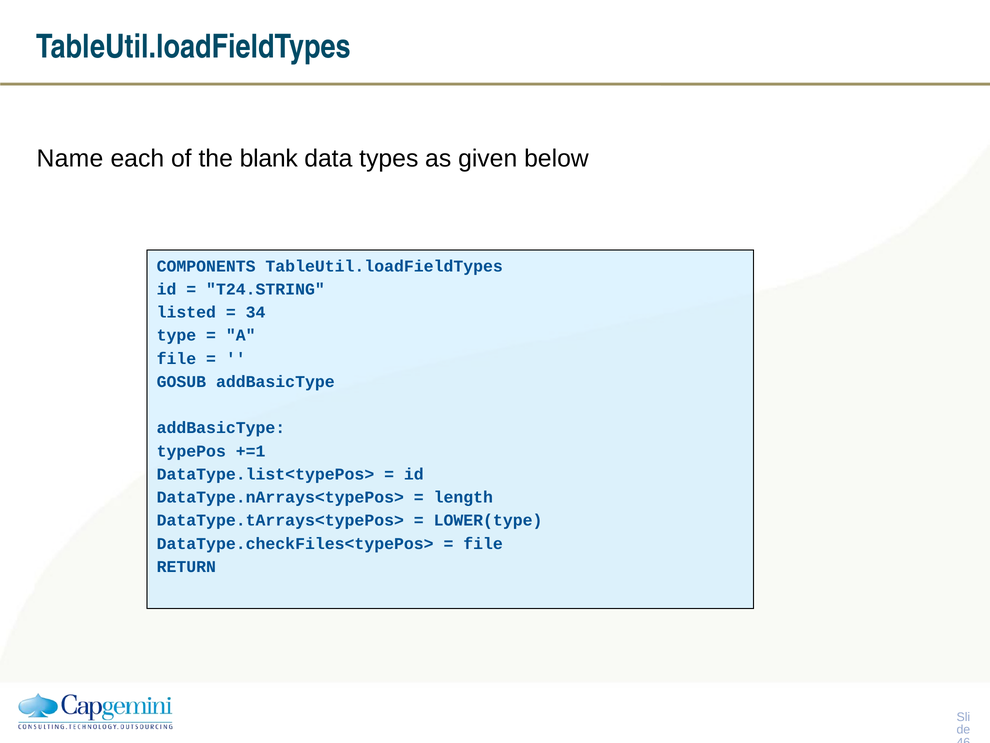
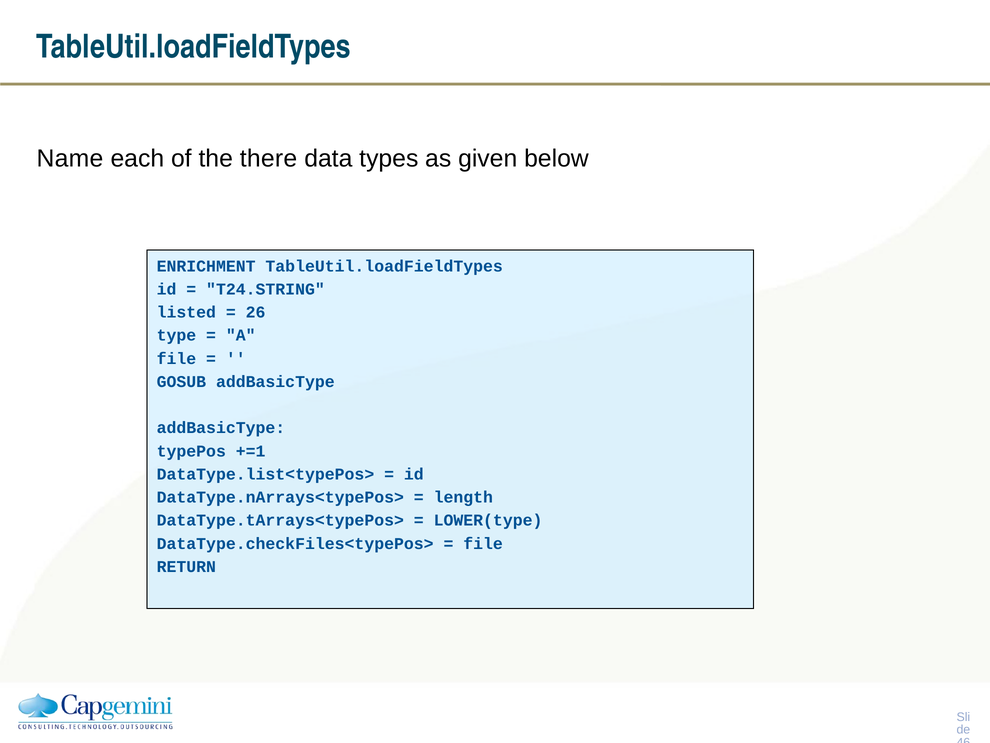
blank: blank -> there
COMPONENTS: COMPONENTS -> ENRICHMENT
34: 34 -> 26
